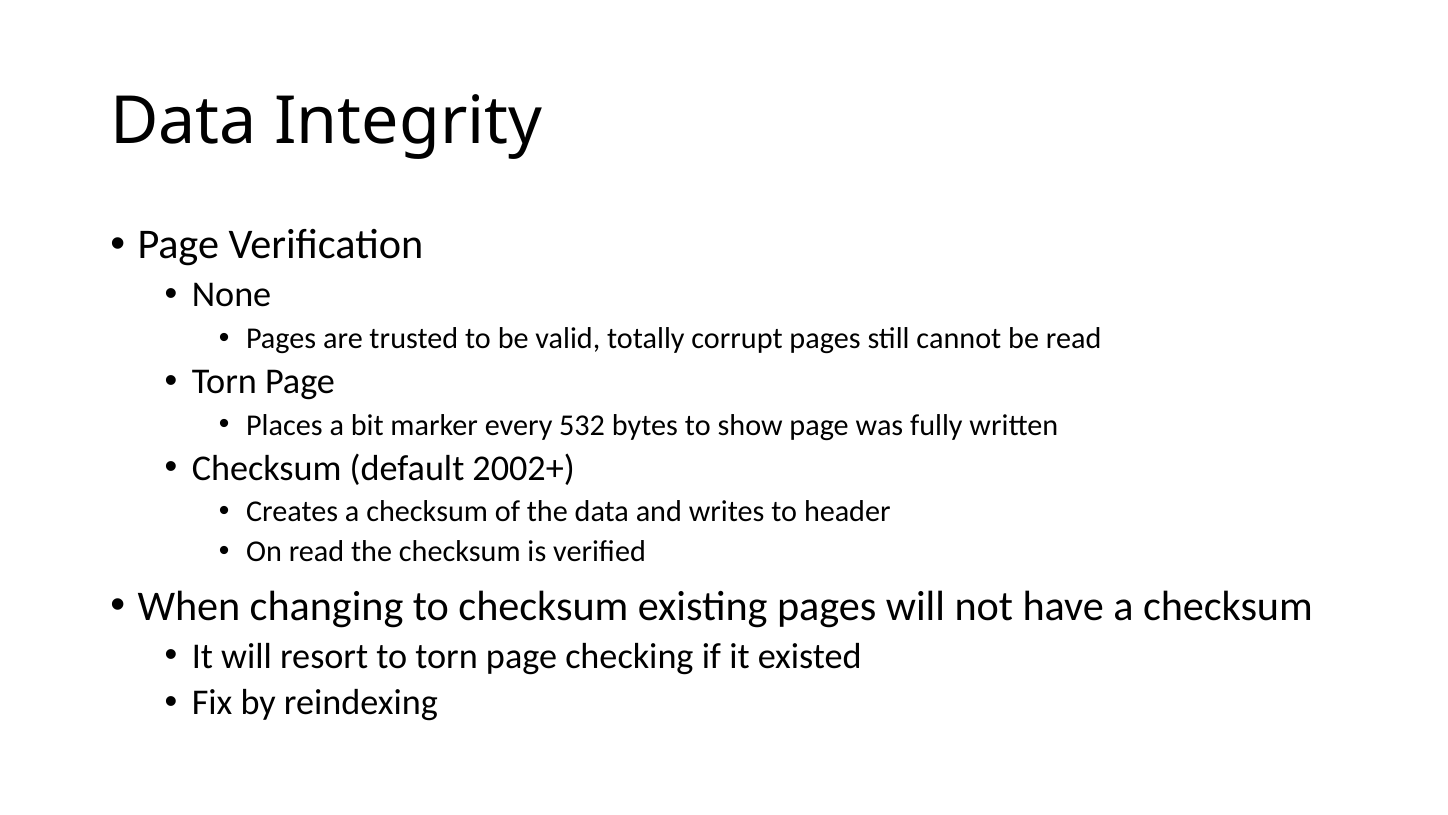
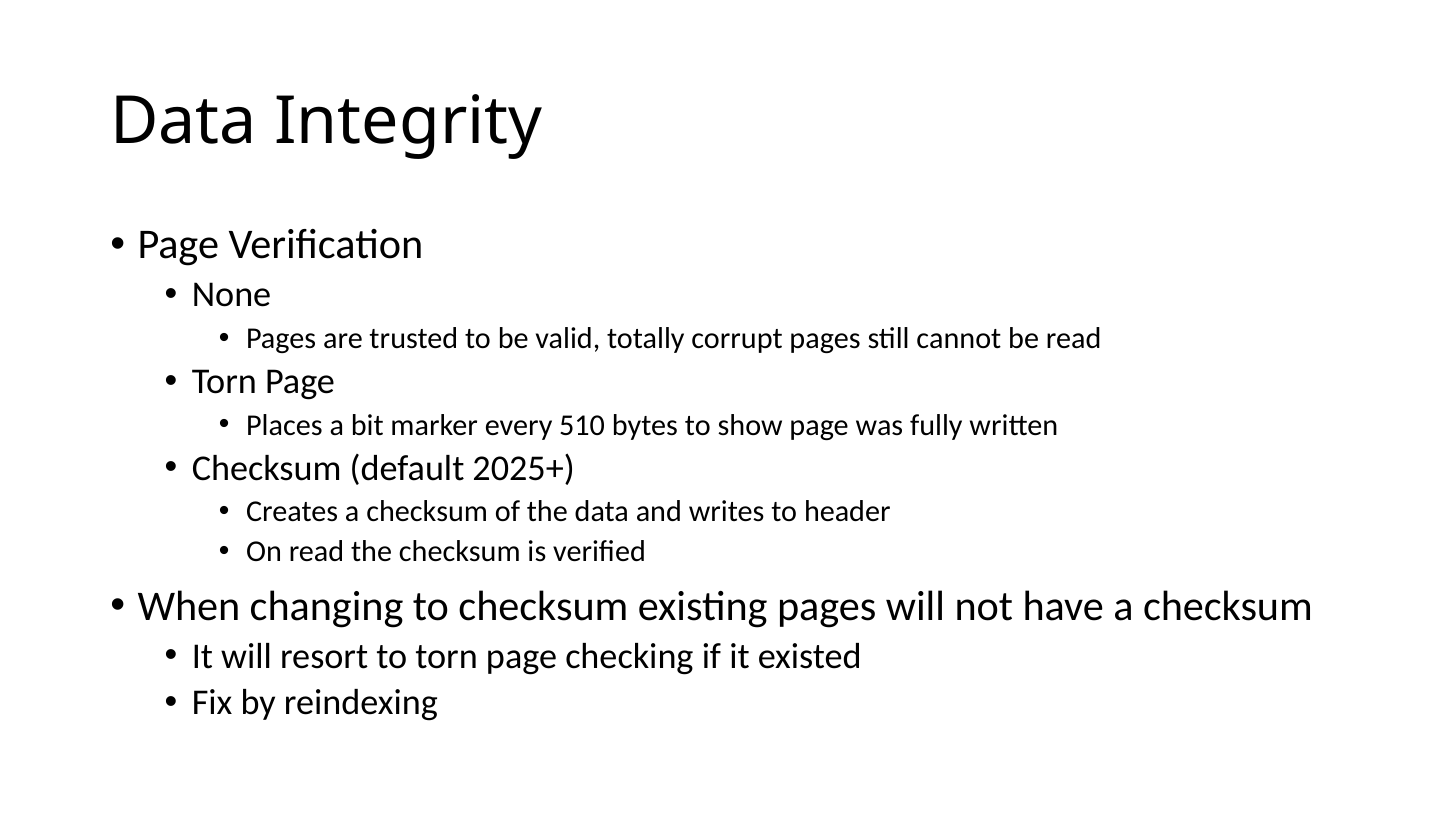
532: 532 -> 510
2002+: 2002+ -> 2025+
